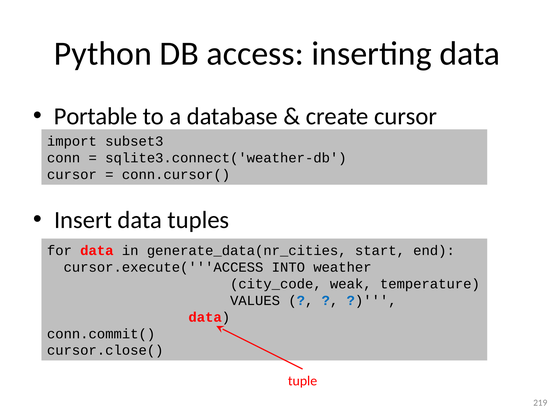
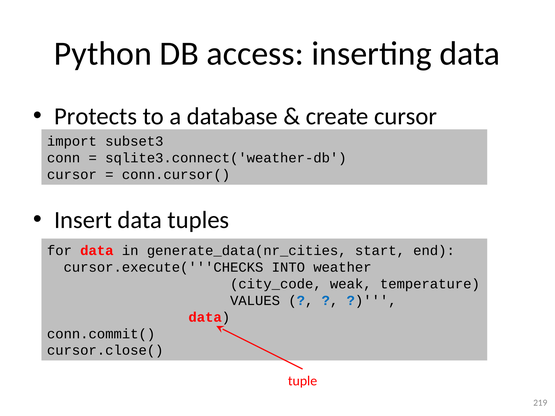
Portable: Portable -> Protects
cursor.execute('''ACCESS: cursor.execute('''ACCESS -> cursor.execute('''CHECKS
